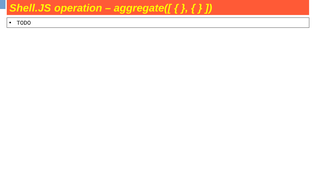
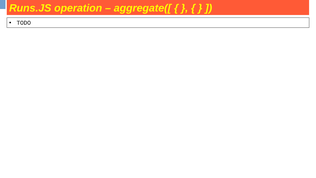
Shell.JS: Shell.JS -> Runs.JS
